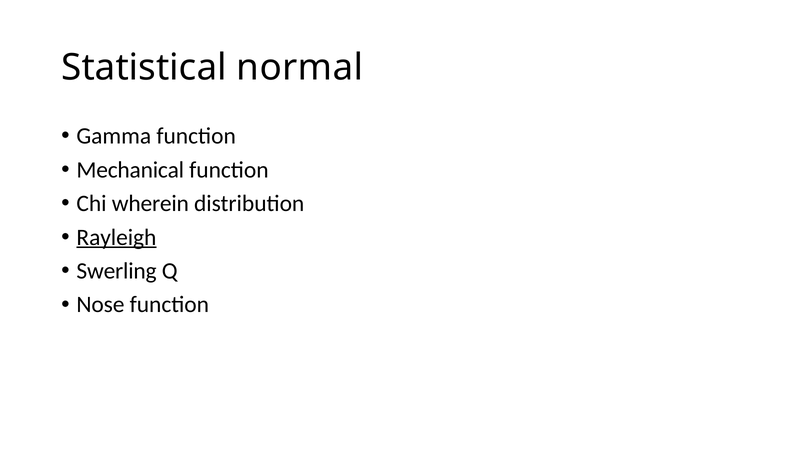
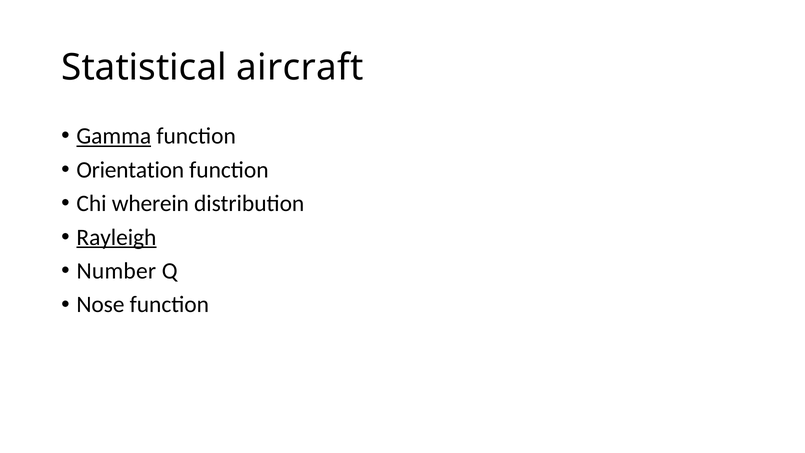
normal: normal -> aircraft
Gamma underline: none -> present
Mechanical: Mechanical -> Orientation
Swerling: Swerling -> Number
